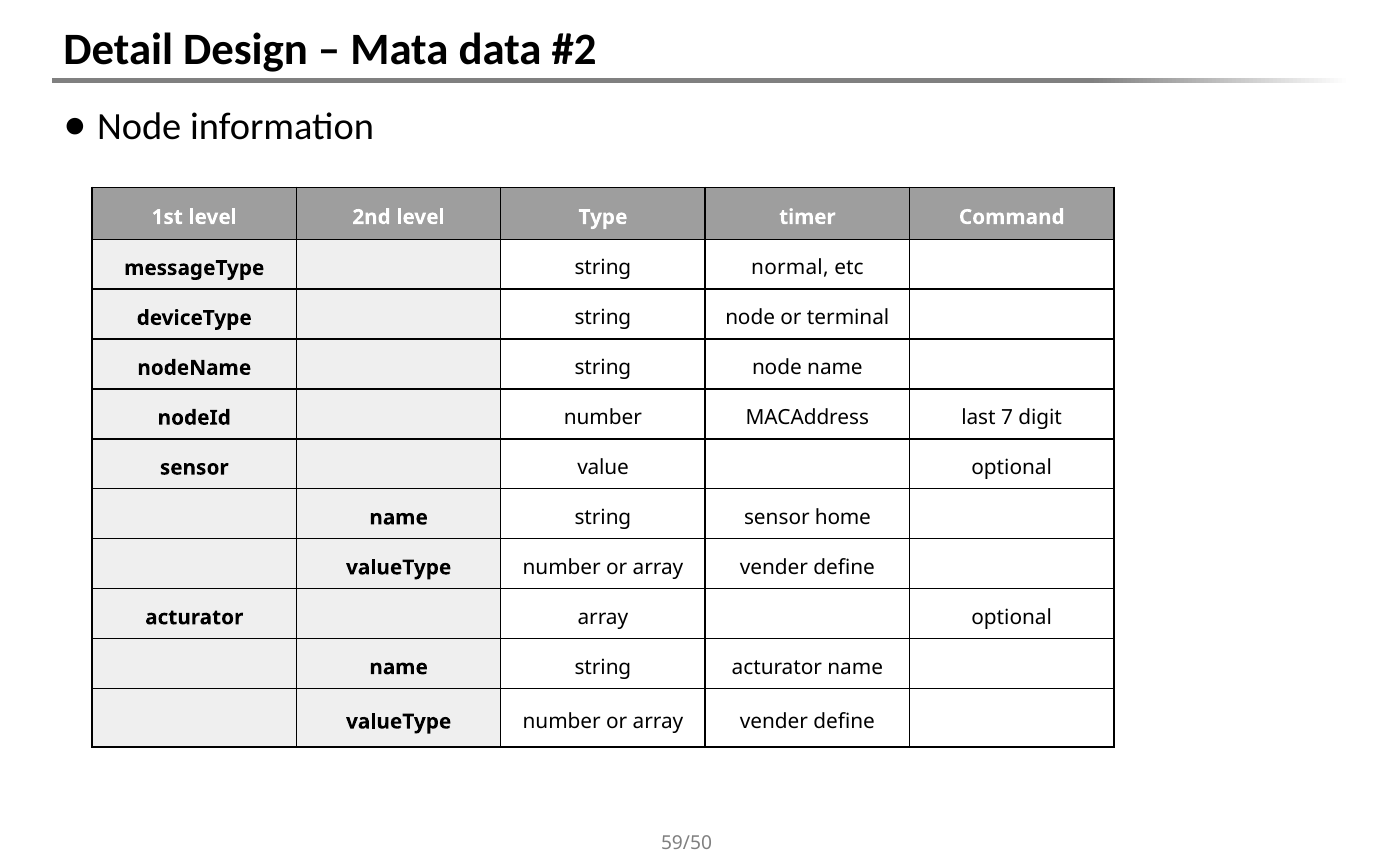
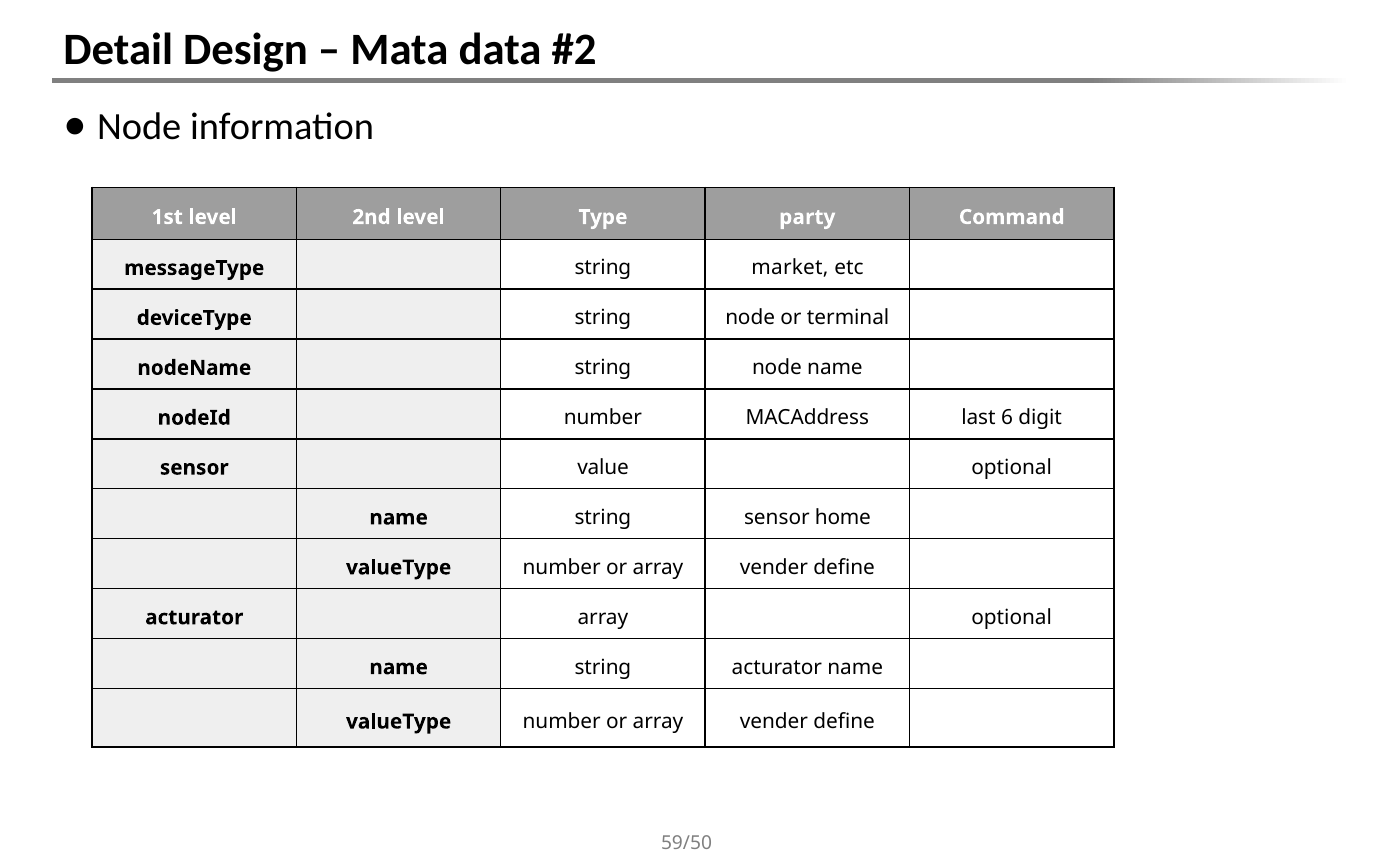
timer: timer -> party
normal: normal -> market
7: 7 -> 6
